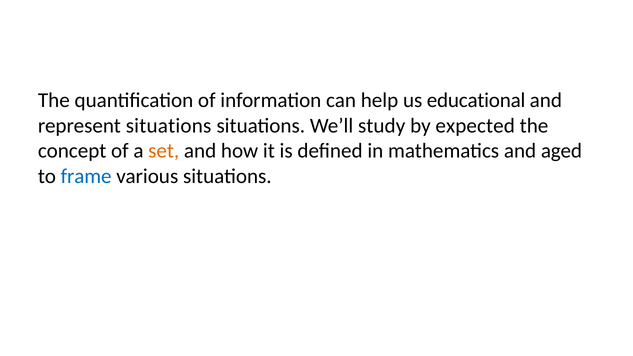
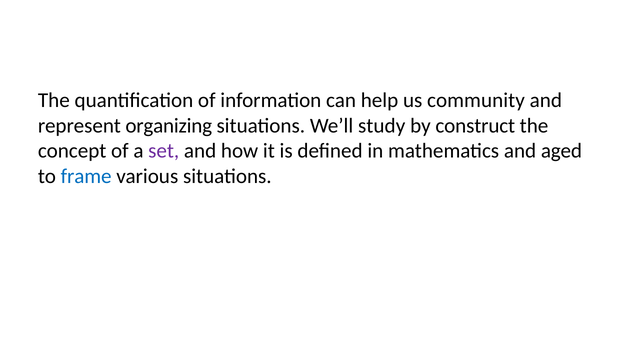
educational: educational -> community
represent situations: situations -> organizing
expected: expected -> construct
set colour: orange -> purple
